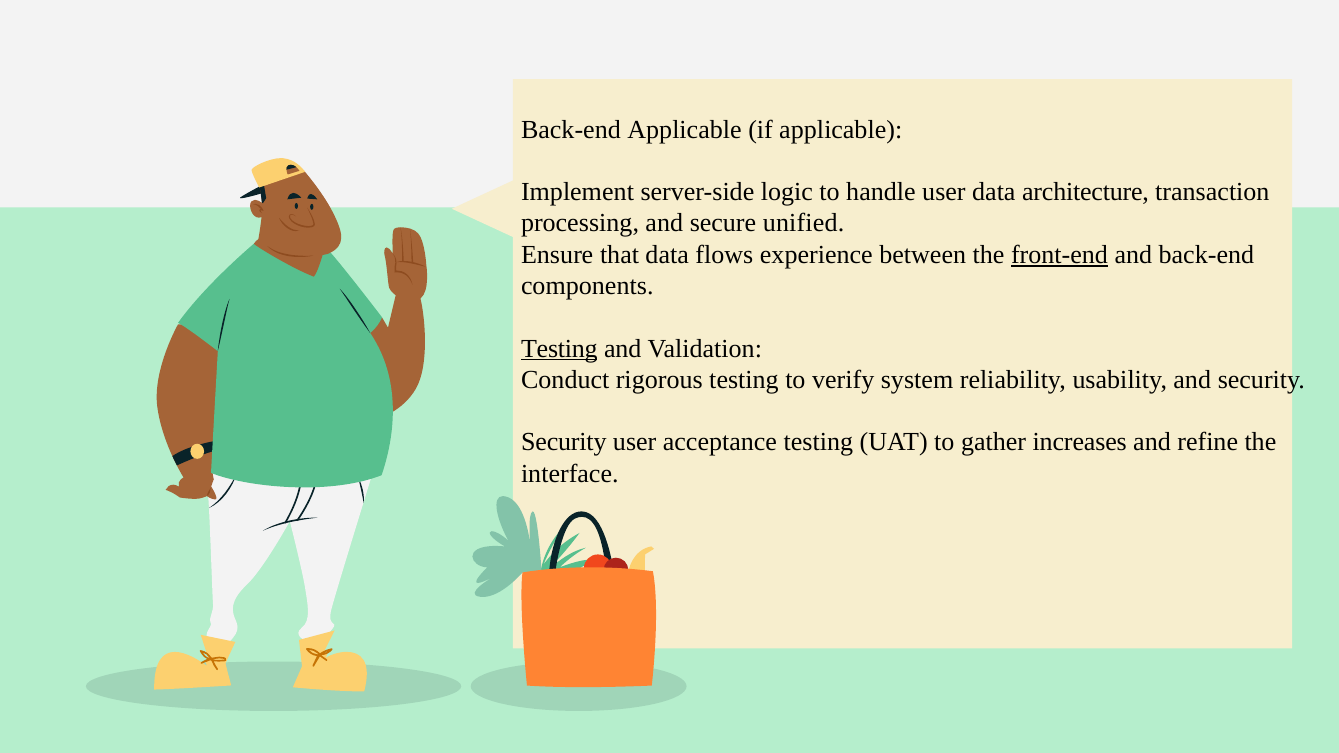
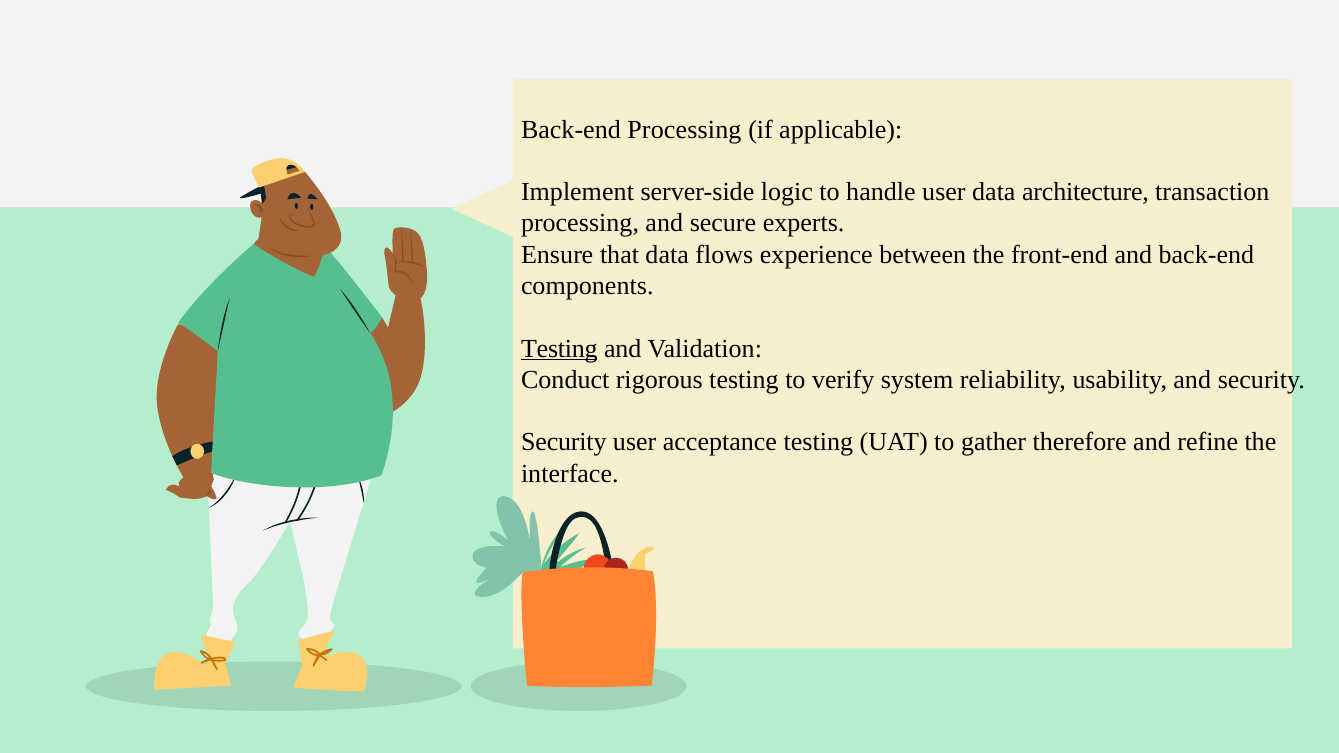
Back-end Applicable: Applicable -> Processing
unified: unified -> experts
front-end underline: present -> none
increases: increases -> therefore
